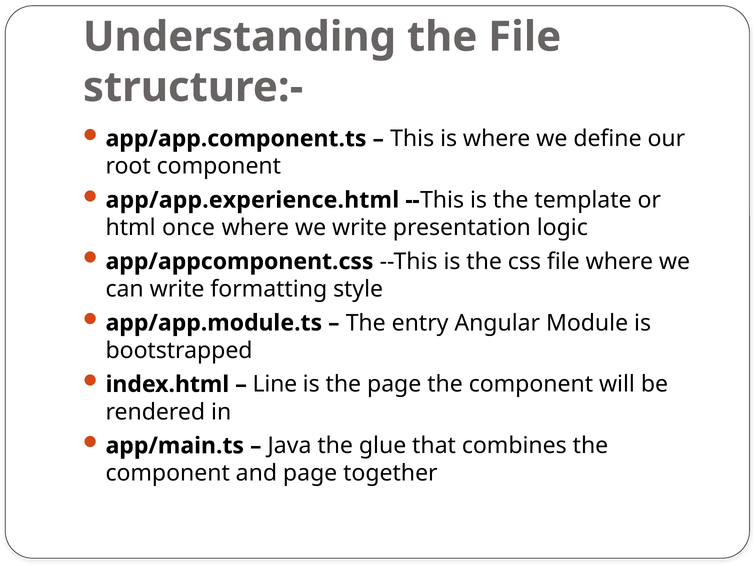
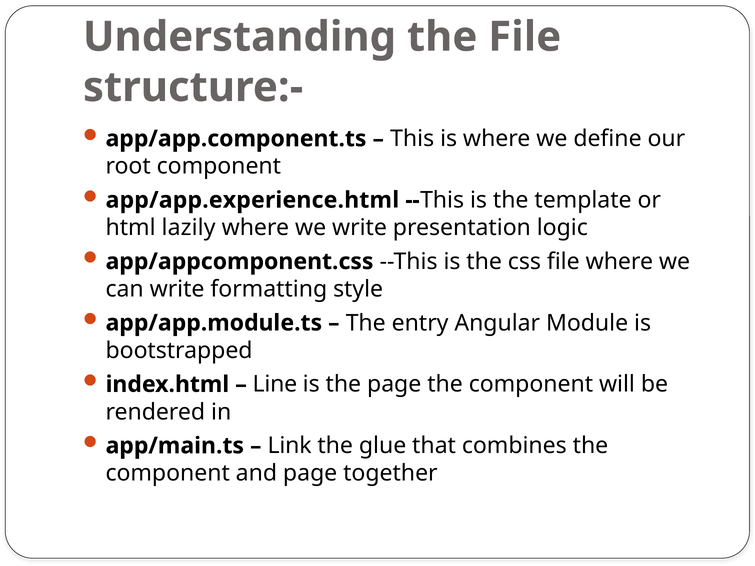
once: once -> lazily
Java: Java -> Link
